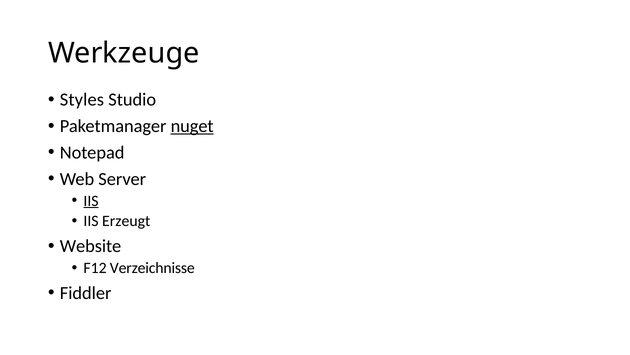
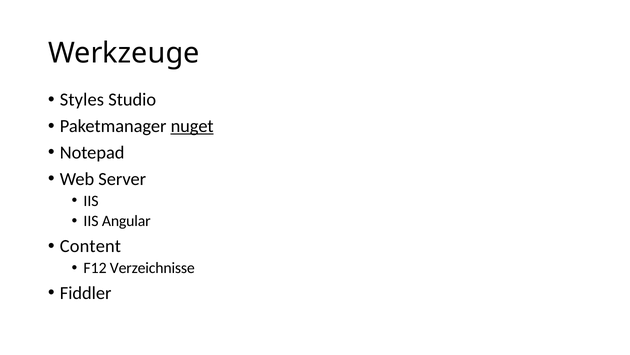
IIS at (91, 201) underline: present -> none
Erzeugt: Erzeugt -> Angular
Website: Website -> Content
